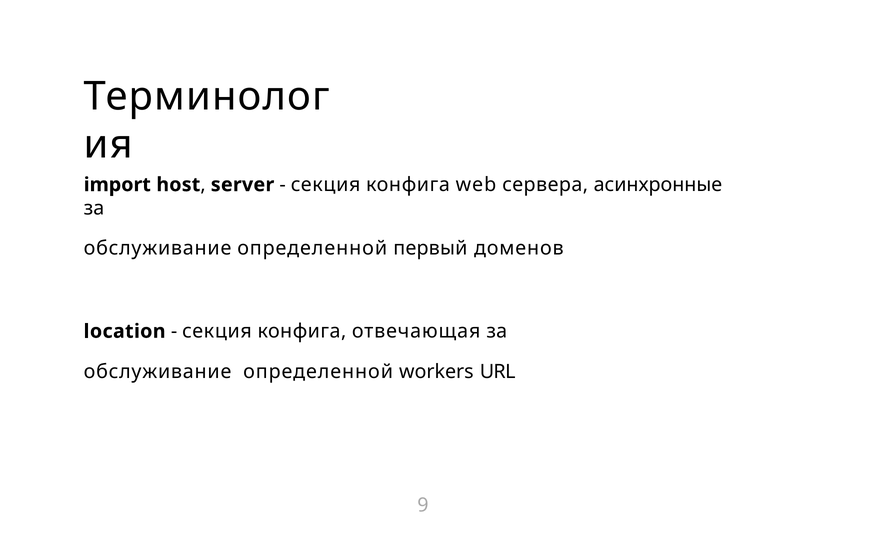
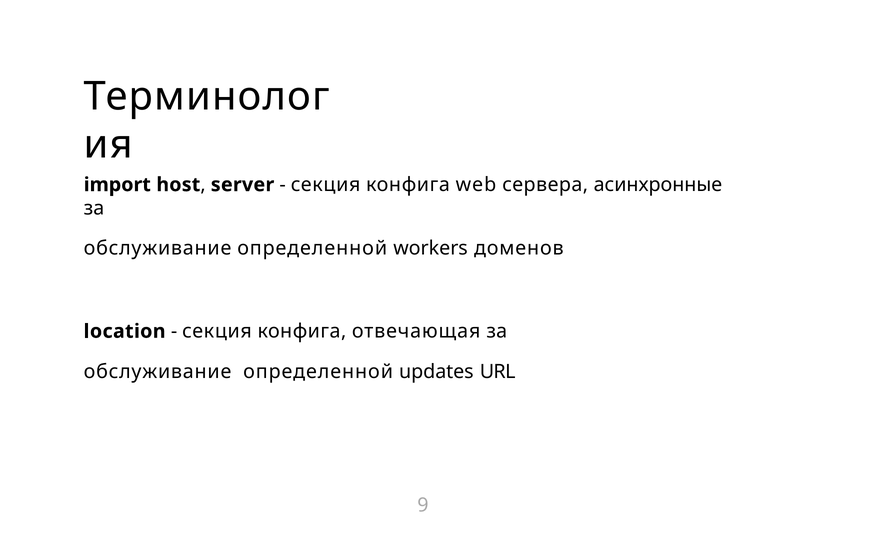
первый: первый -> workers
workers: workers -> updates
